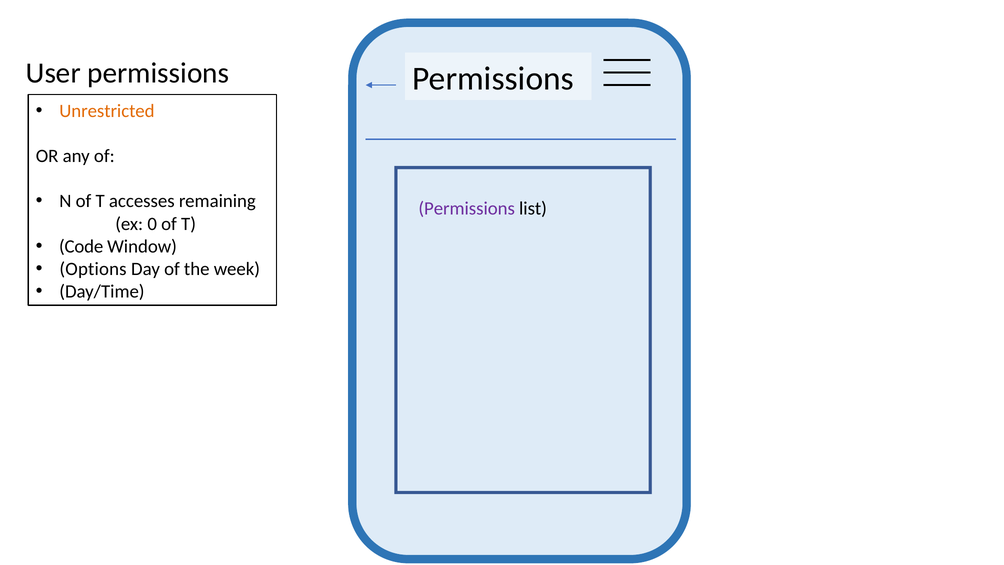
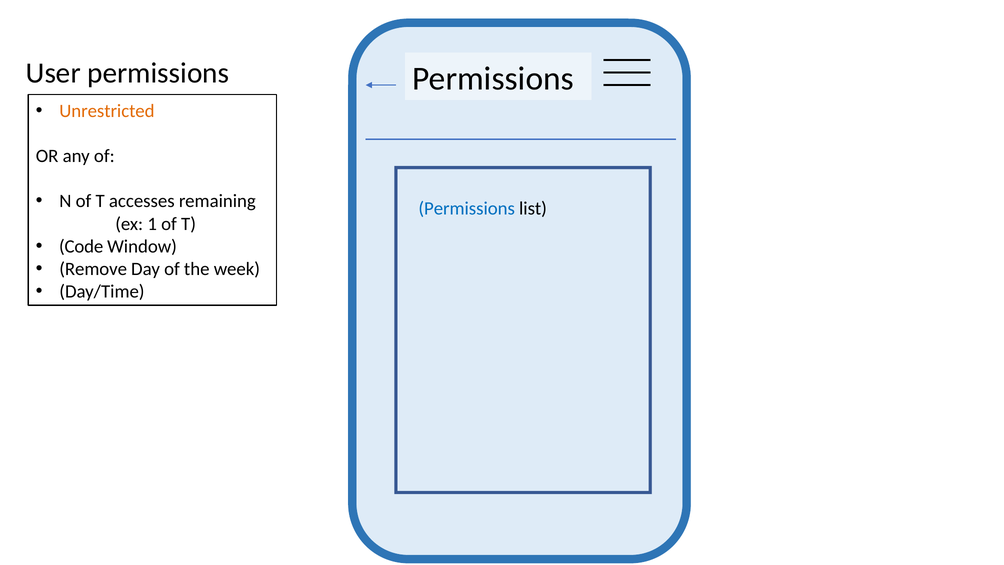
Permissions at (467, 208) colour: purple -> blue
0: 0 -> 1
Options: Options -> Remove
